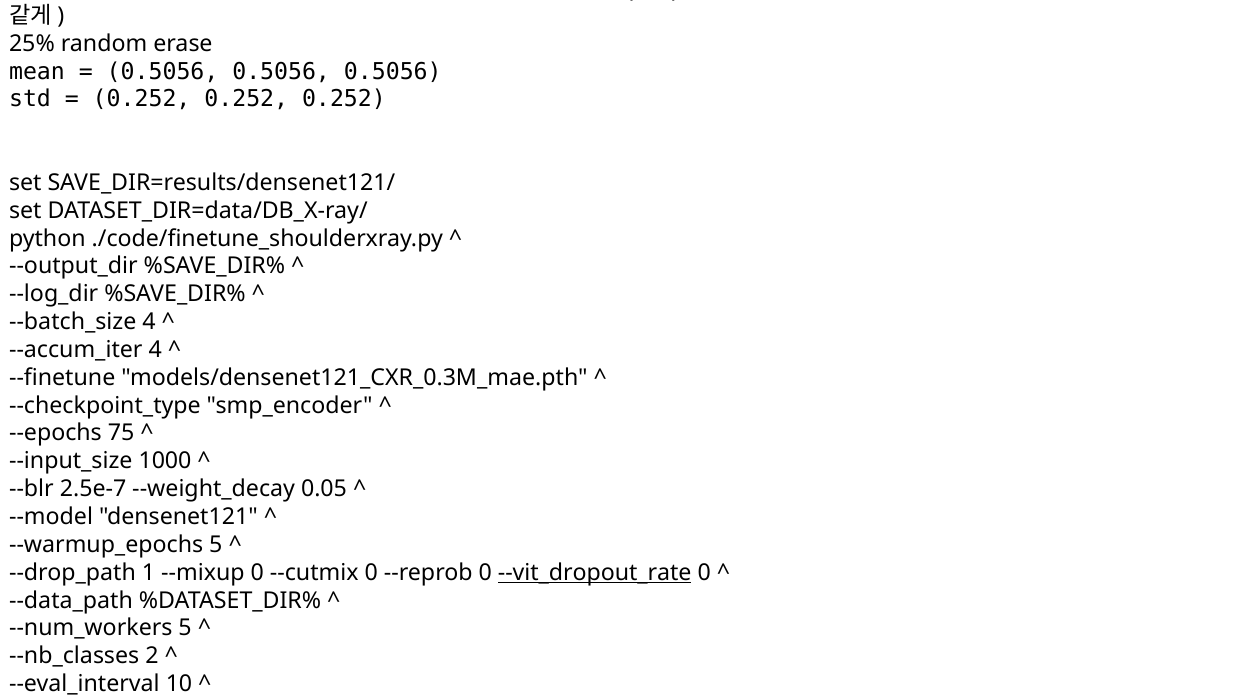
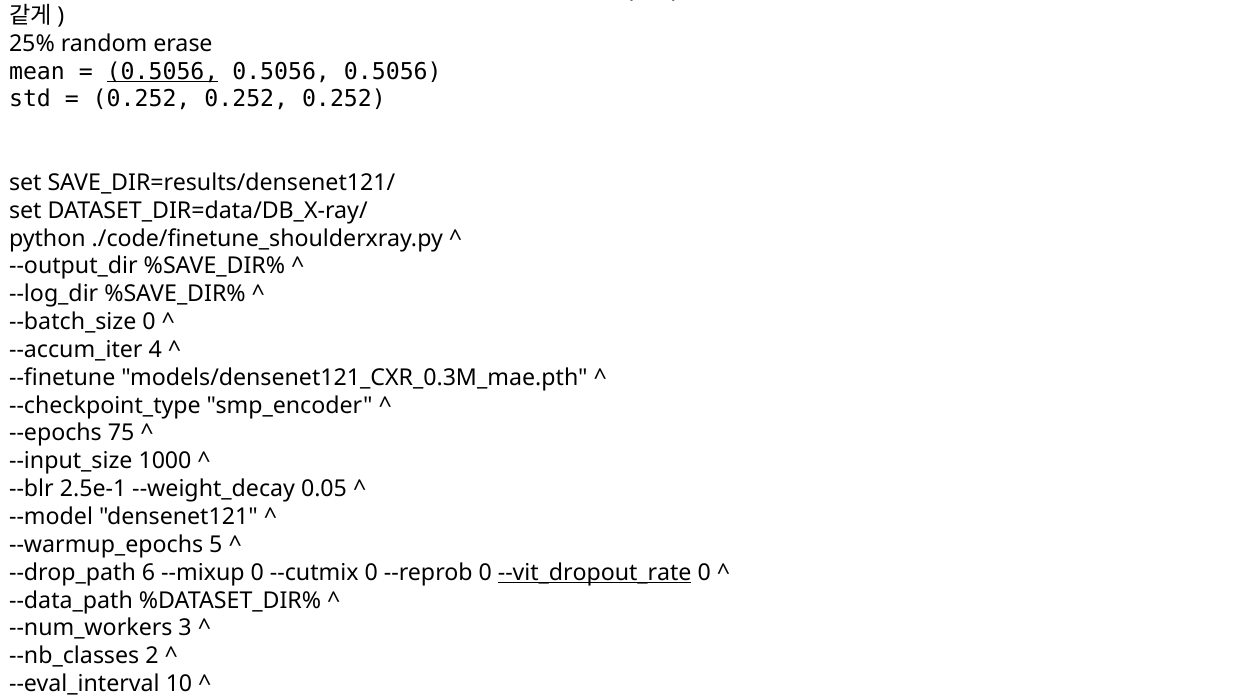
0.5056 at (163, 71) underline: none -> present
--batch_size 4: 4 -> 0
2.5e-7: 2.5e-7 -> 2.5e-1
--drop_path 1: 1 -> 6
--num_workers 5: 5 -> 3
